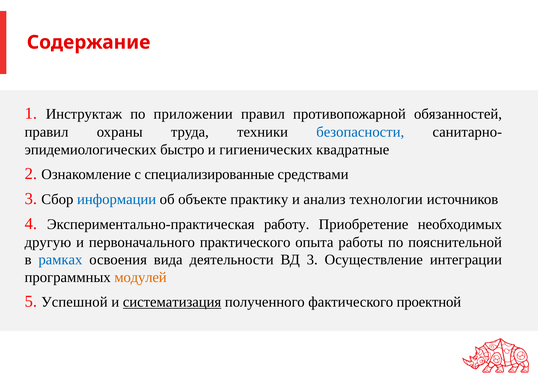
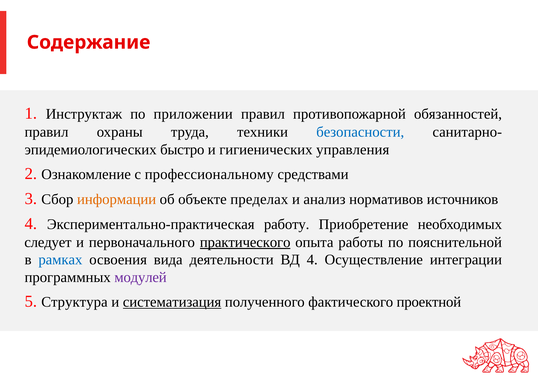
квадратные: квадратные -> управления
специализированные: специализированные -> профессиональному
информации colour: blue -> orange
практику: практику -> пределах
технологии: технологии -> нормативов
другую: другую -> следует
практического underline: none -> present
ВД 3: 3 -> 4
модулей colour: orange -> purple
Успешной: Успешной -> Структура
